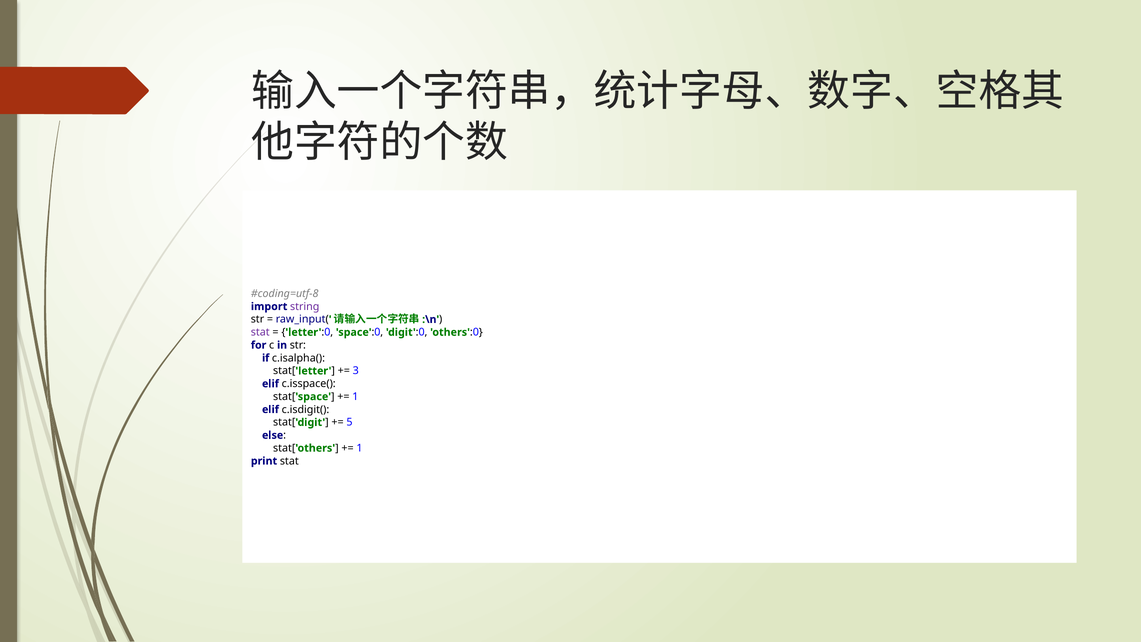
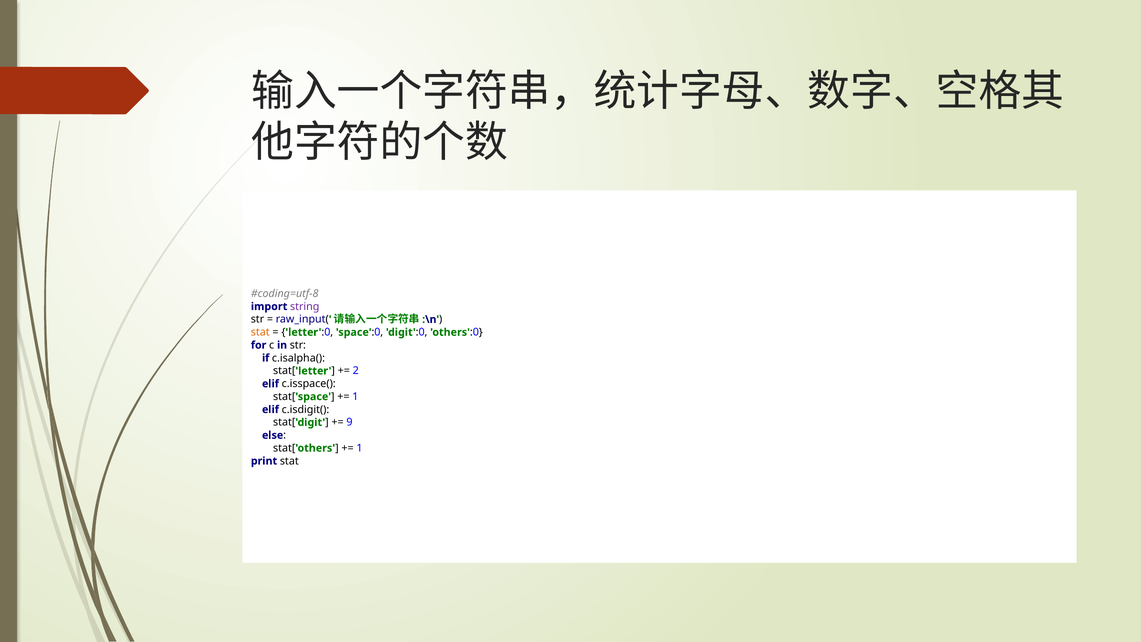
stat at (260, 332) colour: purple -> orange
3: 3 -> 2
5: 5 -> 9
